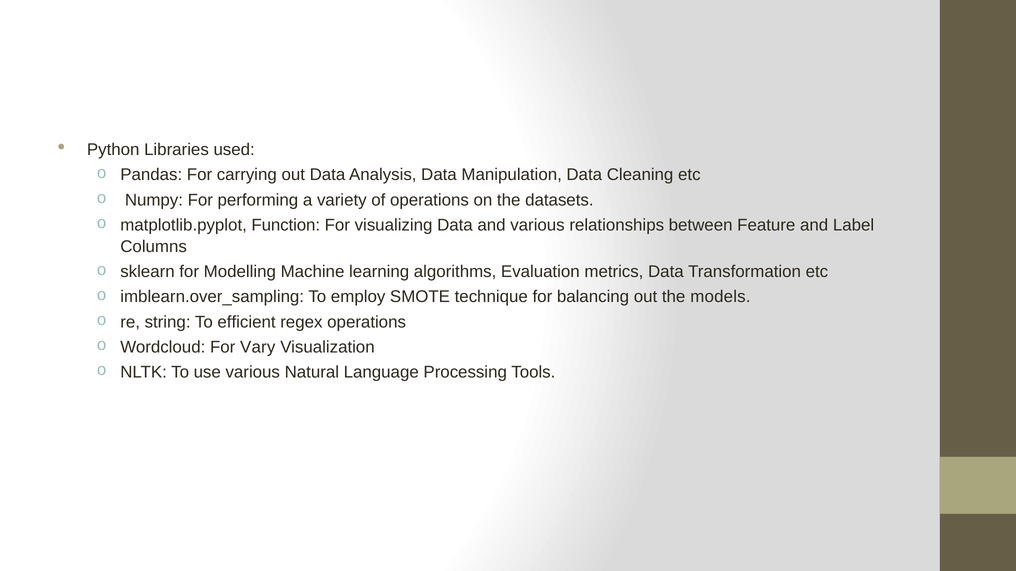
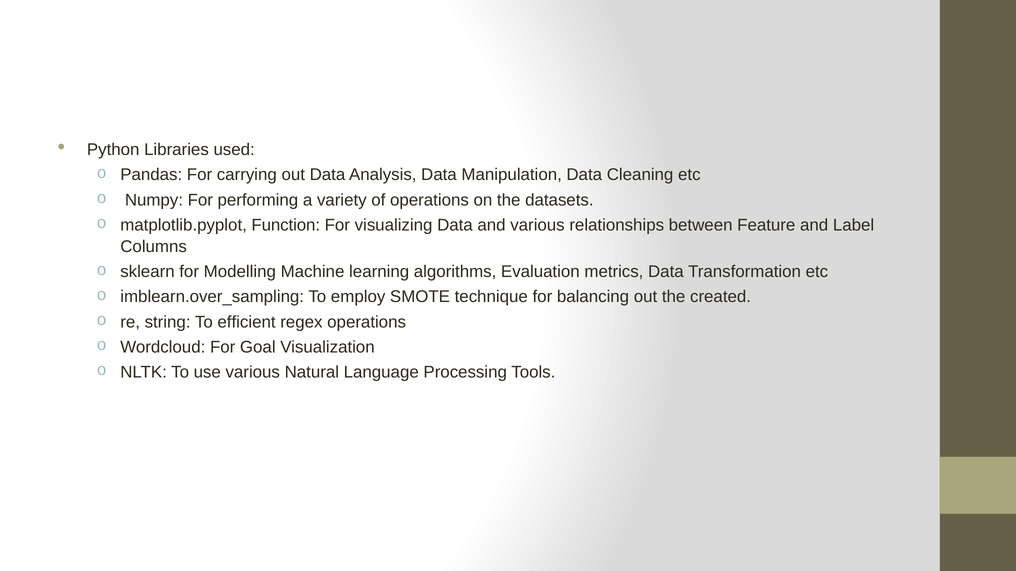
models: models -> created
Vary: Vary -> Goal
